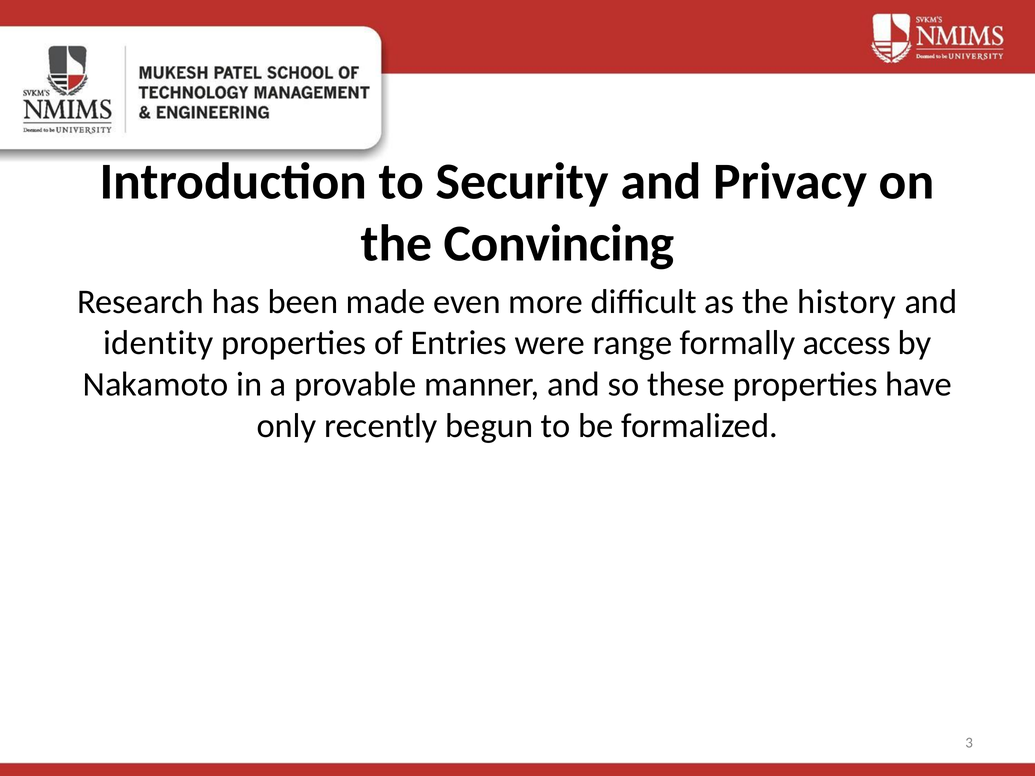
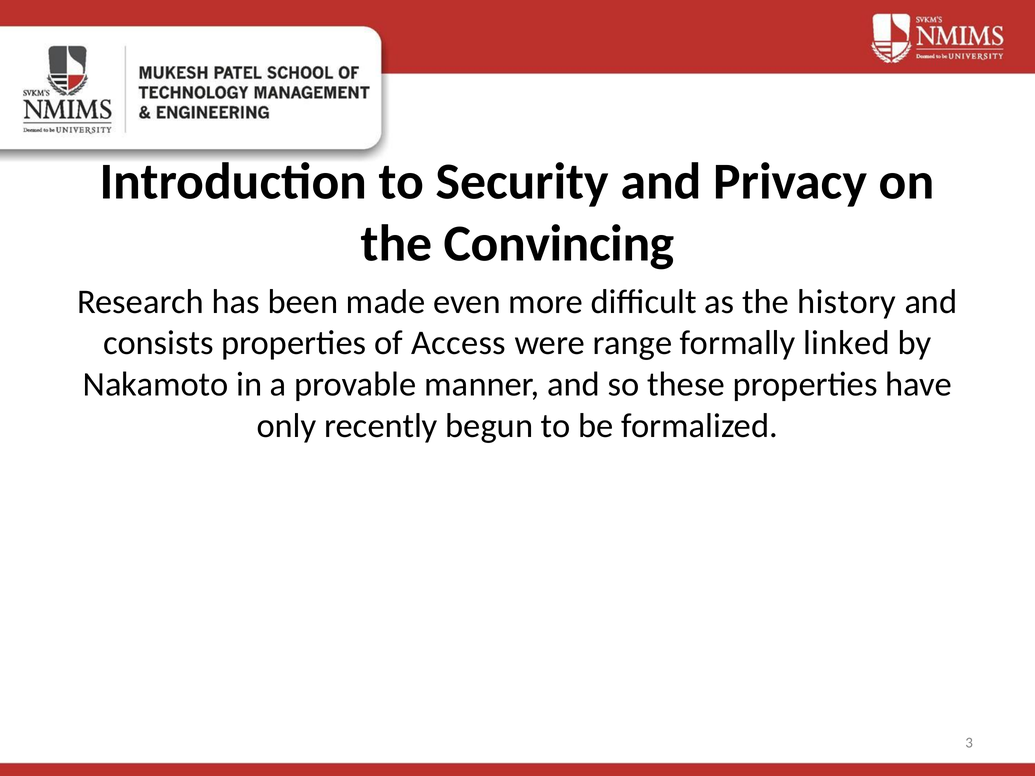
identity: identity -> consists
Entries: Entries -> Access
access: access -> linked
